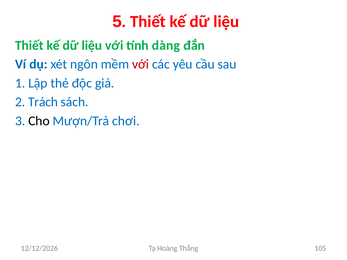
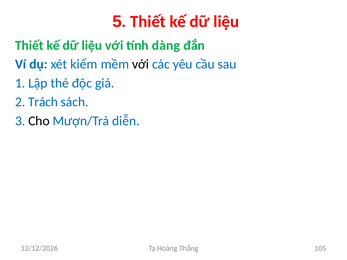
ngôn: ngôn -> kiểm
với at (141, 64) colour: red -> black
chơi: chơi -> diễn
